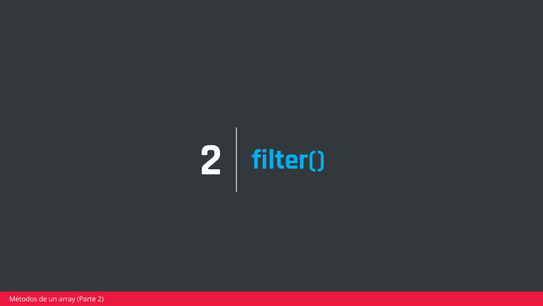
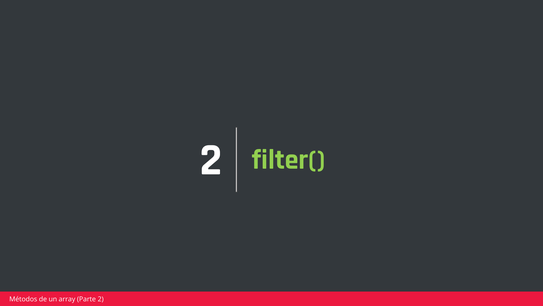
filter( colour: light blue -> light green
